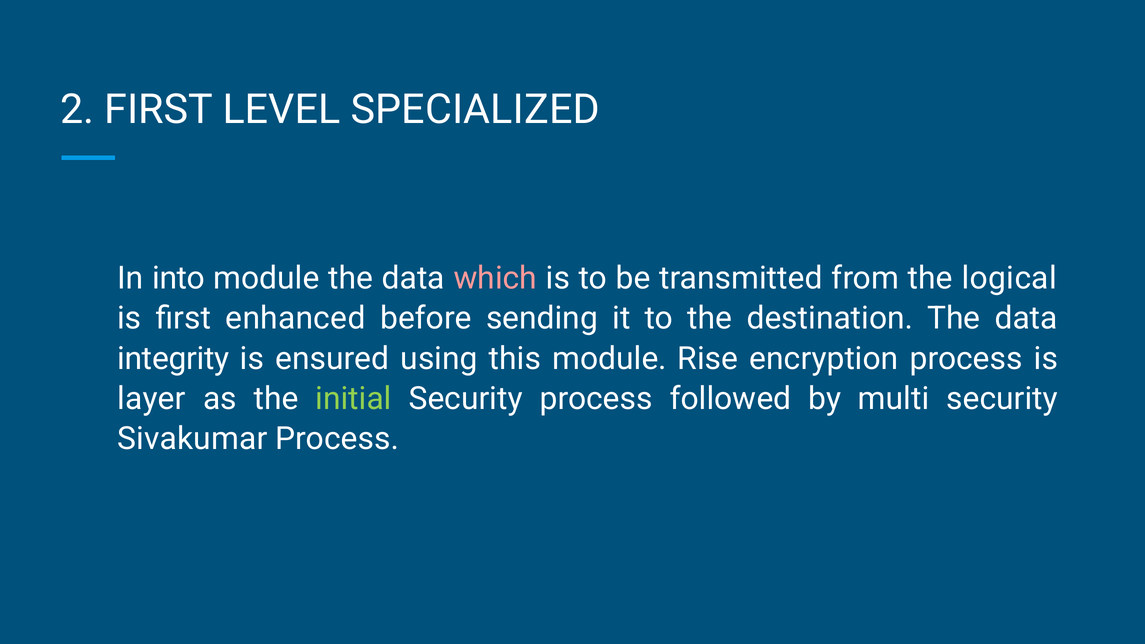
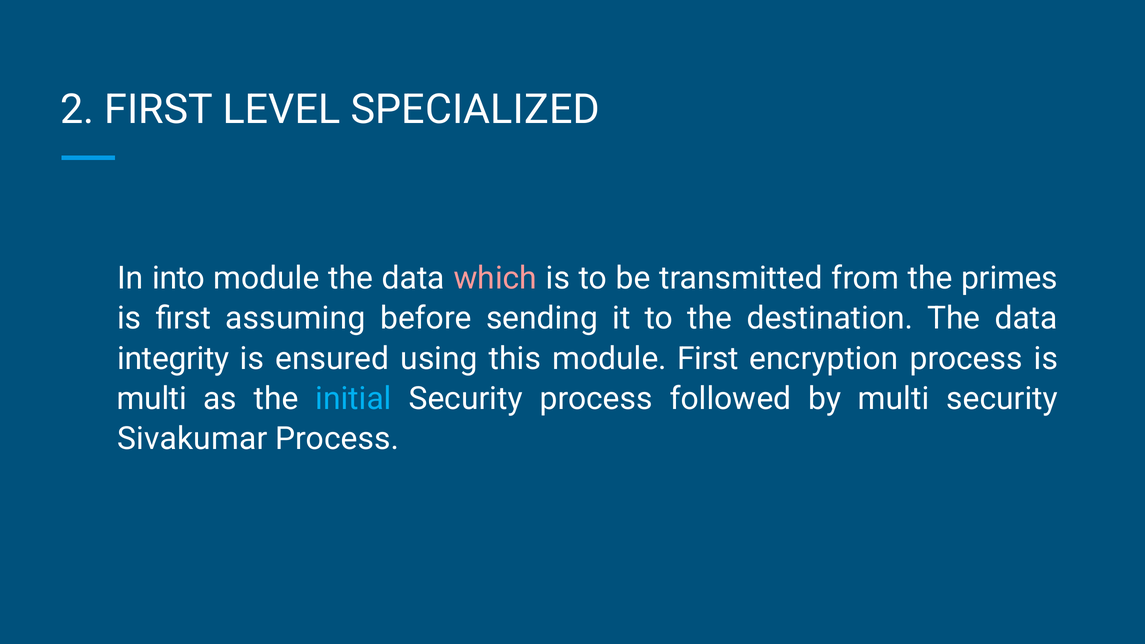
logical: logical -> primes
enhanced: enhanced -> assuming
module Rise: Rise -> First
layer at (152, 399): layer -> multi
initial colour: light green -> light blue
